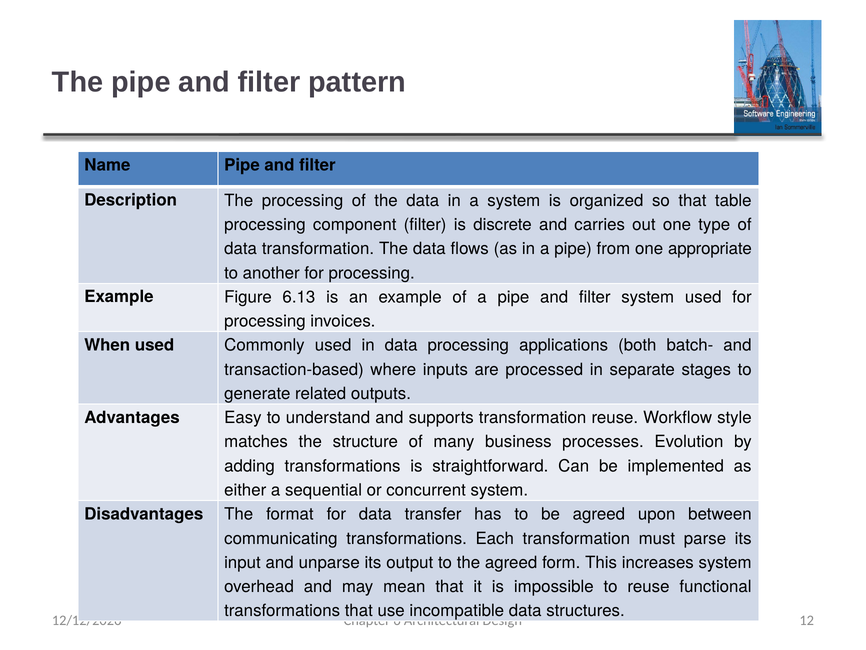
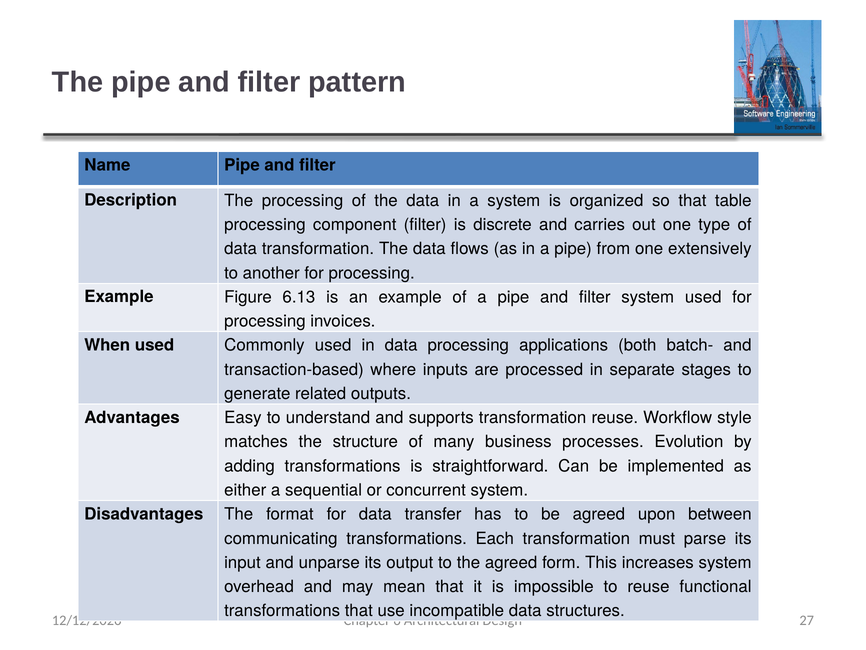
appropriate: appropriate -> extensively
12: 12 -> 27
